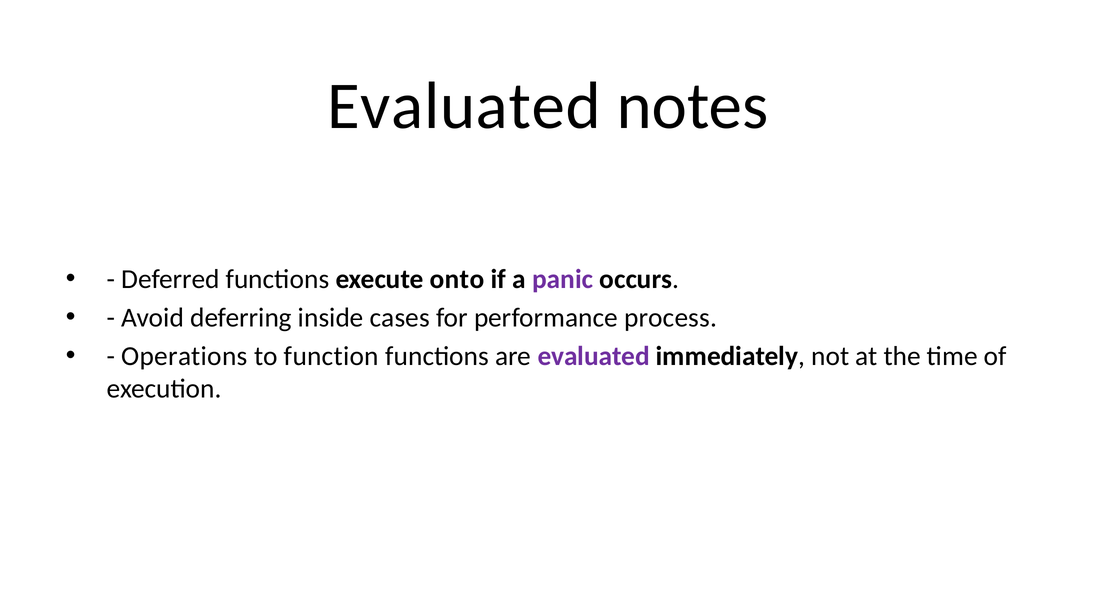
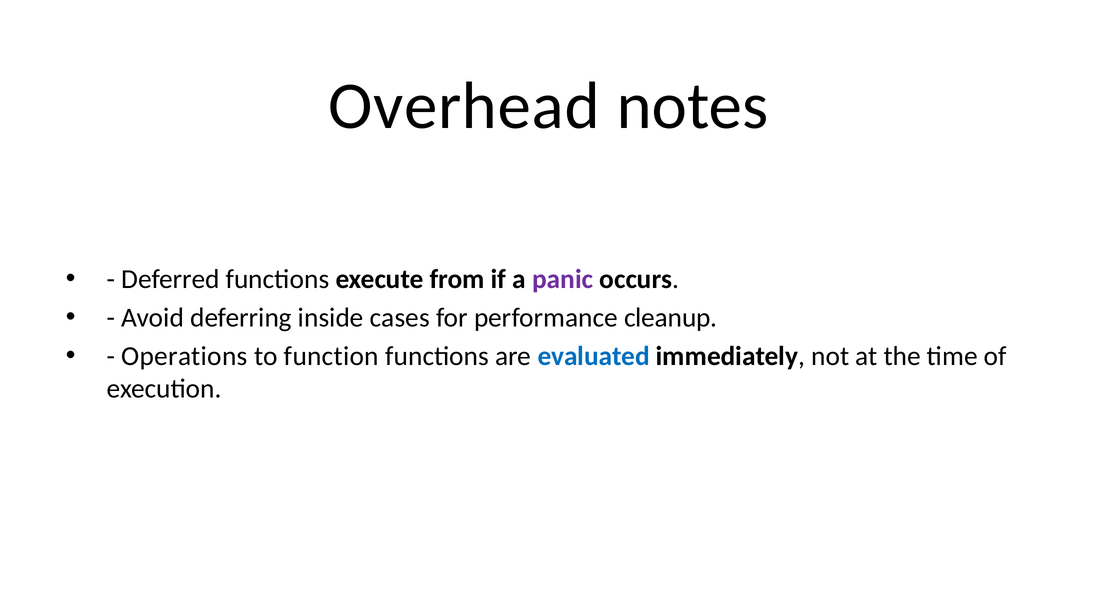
Evaluated at (464, 106): Evaluated -> Overhead
onto: onto -> from
process: process -> cleanup
evaluated at (594, 356) colour: purple -> blue
